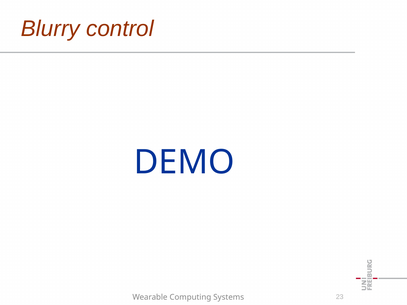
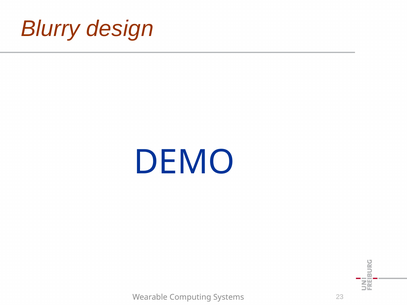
control: control -> design
